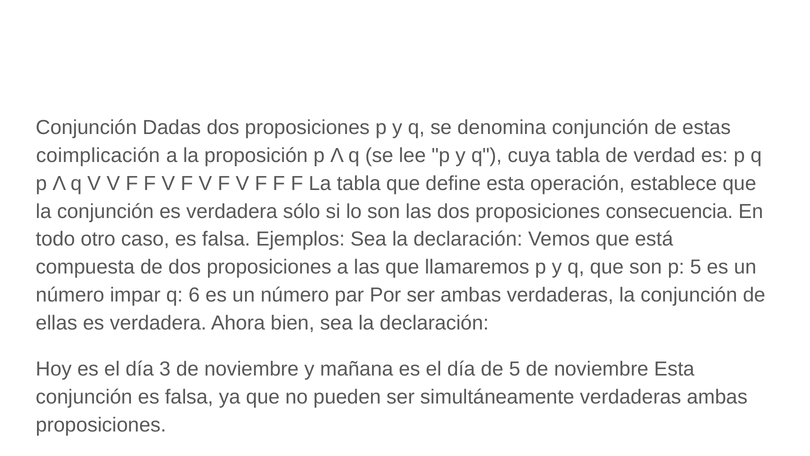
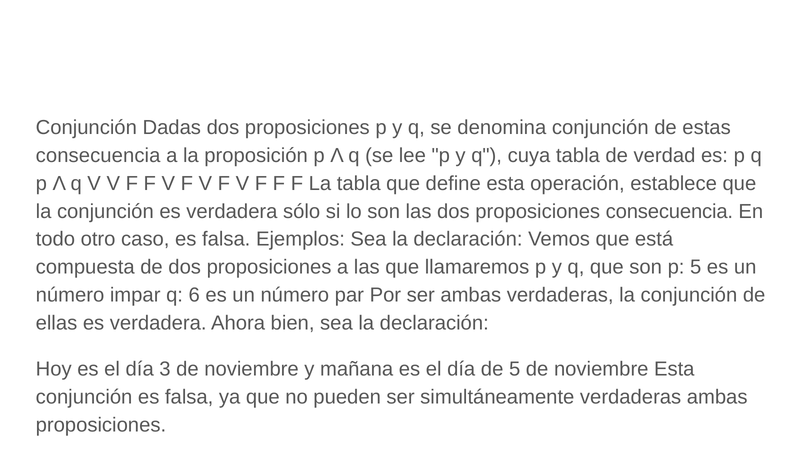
coimplicación at (98, 155): coimplicación -> consecuencia
